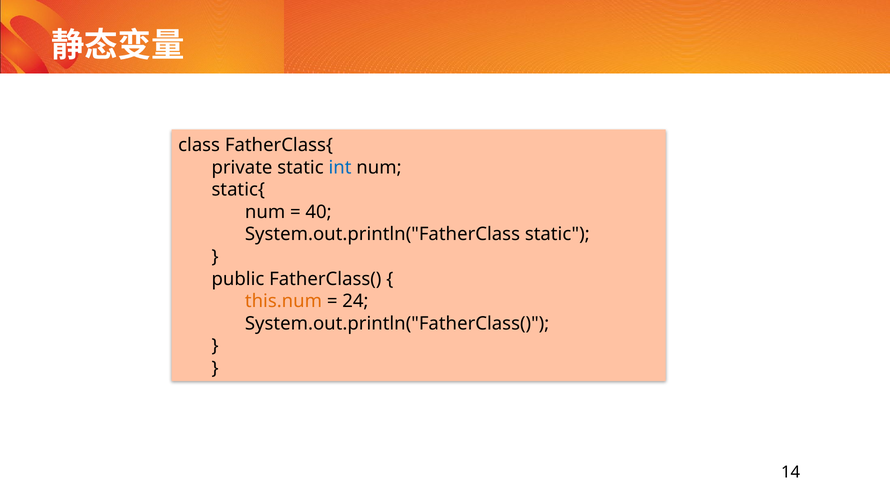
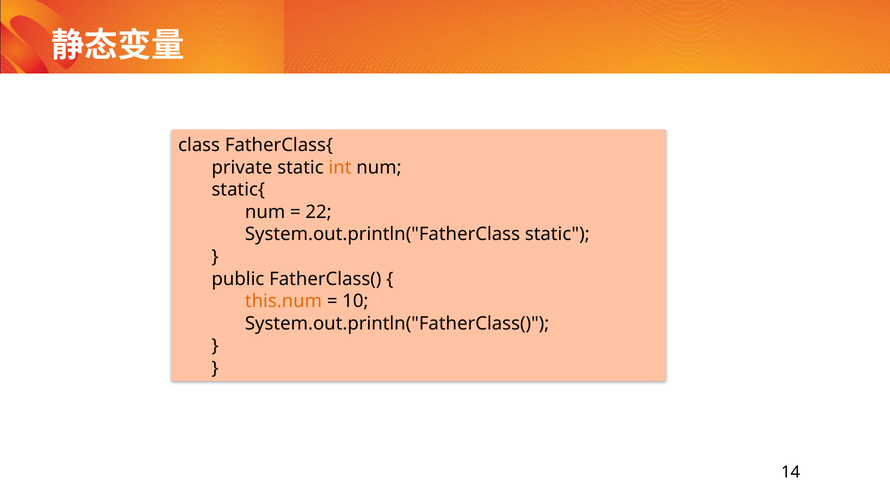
int colour: blue -> orange
40: 40 -> 22
24: 24 -> 10
